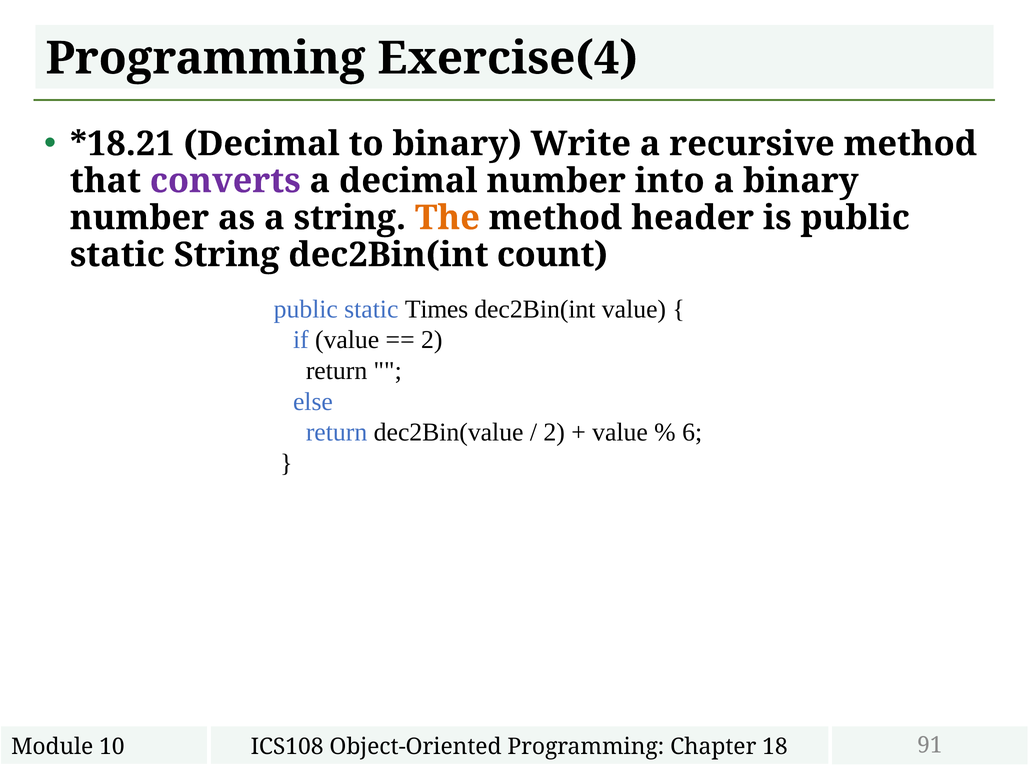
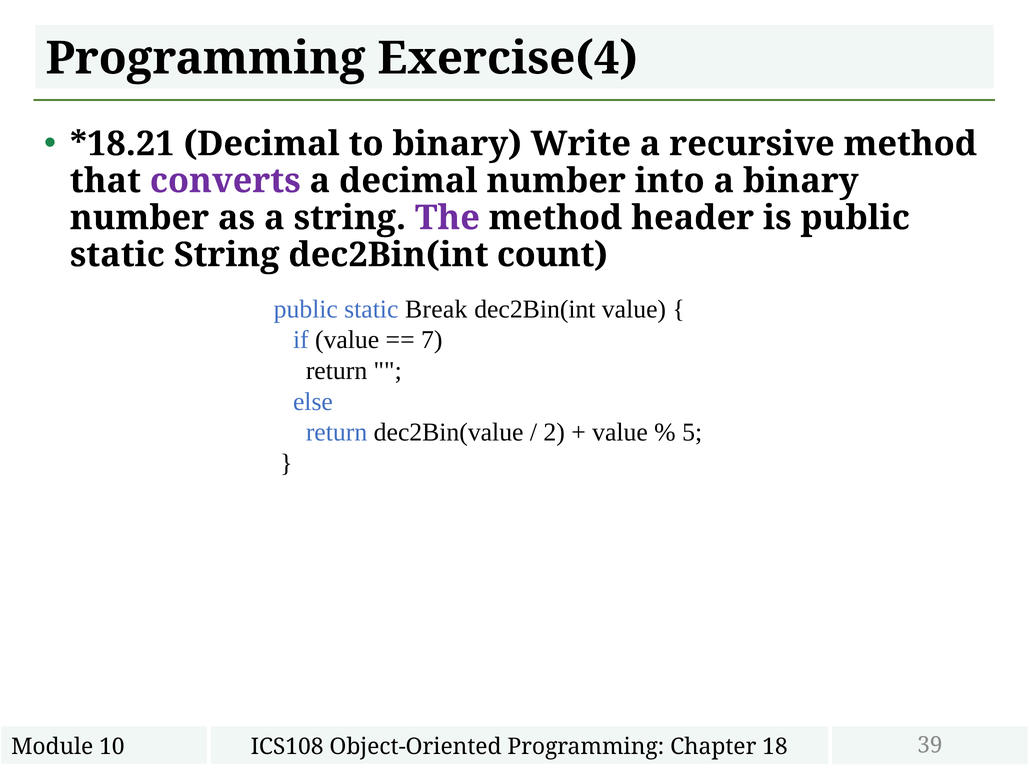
The colour: orange -> purple
Times: Times -> Break
2 at (432, 340): 2 -> 7
6: 6 -> 5
91: 91 -> 39
